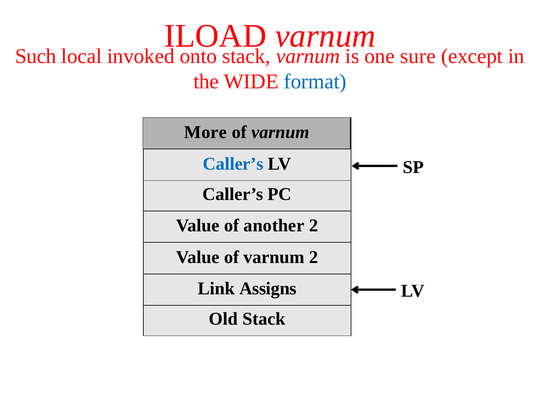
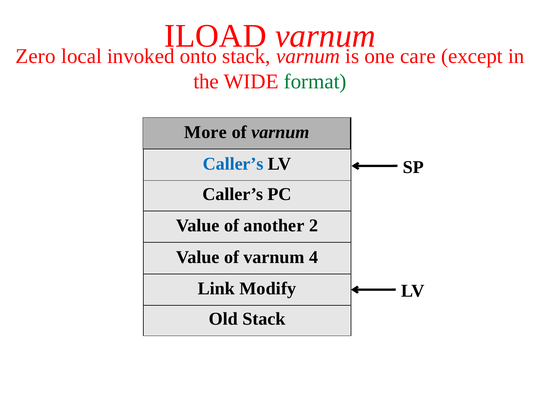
Such: Such -> Zero
sure: sure -> care
format colour: blue -> green
varnum 2: 2 -> 4
Assigns: Assigns -> Modify
